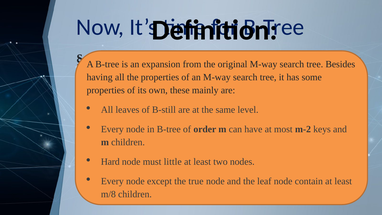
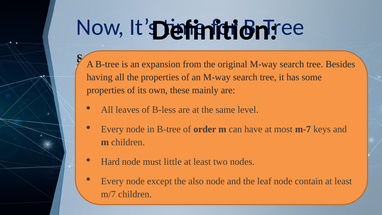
B-still: B-still -> B-less
m-2: m-2 -> m-7
true: true -> also
m/8: m/8 -> m/7
